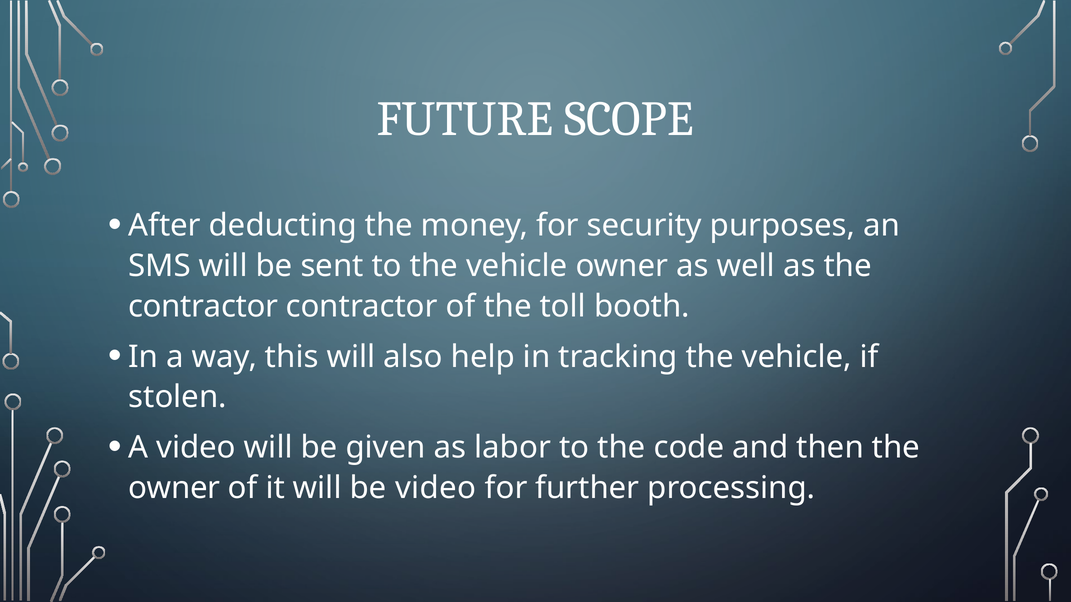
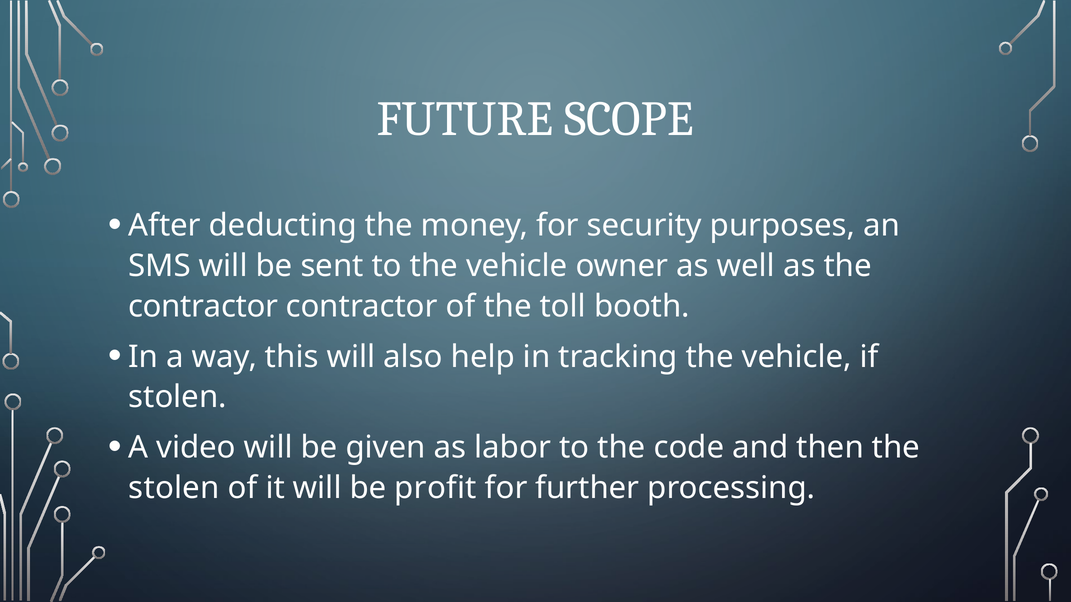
owner at (174, 488): owner -> stolen
be video: video -> profit
